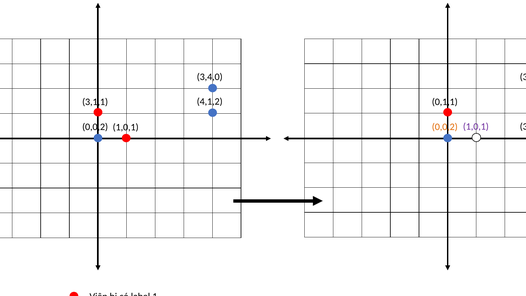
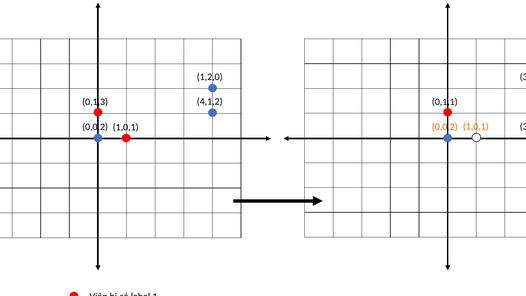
3,4,0: 3,4,0 -> 1,2,0
3,1,1: 3,1,1 -> 0,1,3
1,0,1 at (476, 127) colour: purple -> orange
